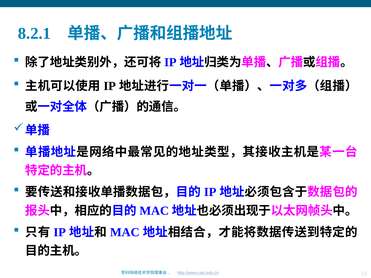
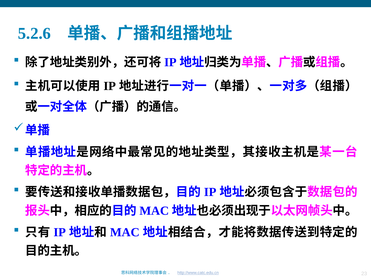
8.2.1: 8.2.1 -> 5.2.6
